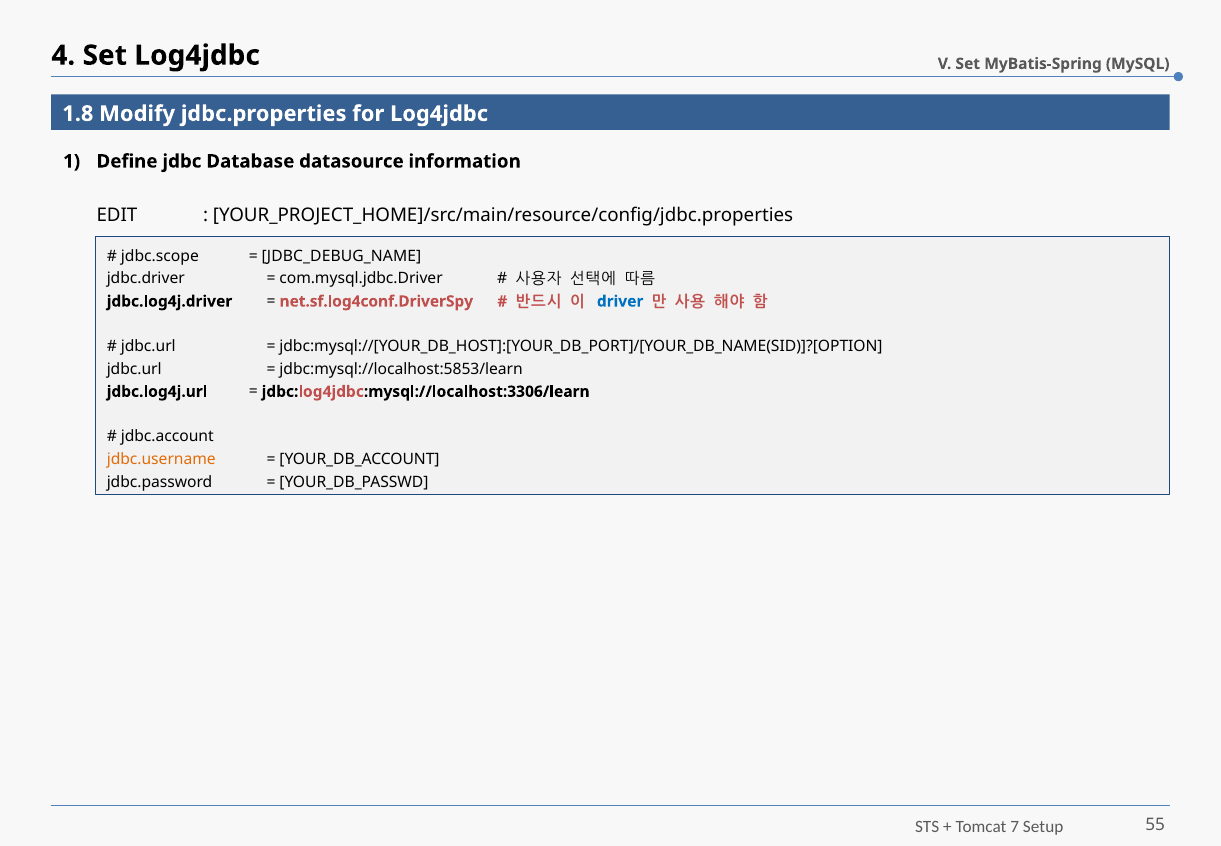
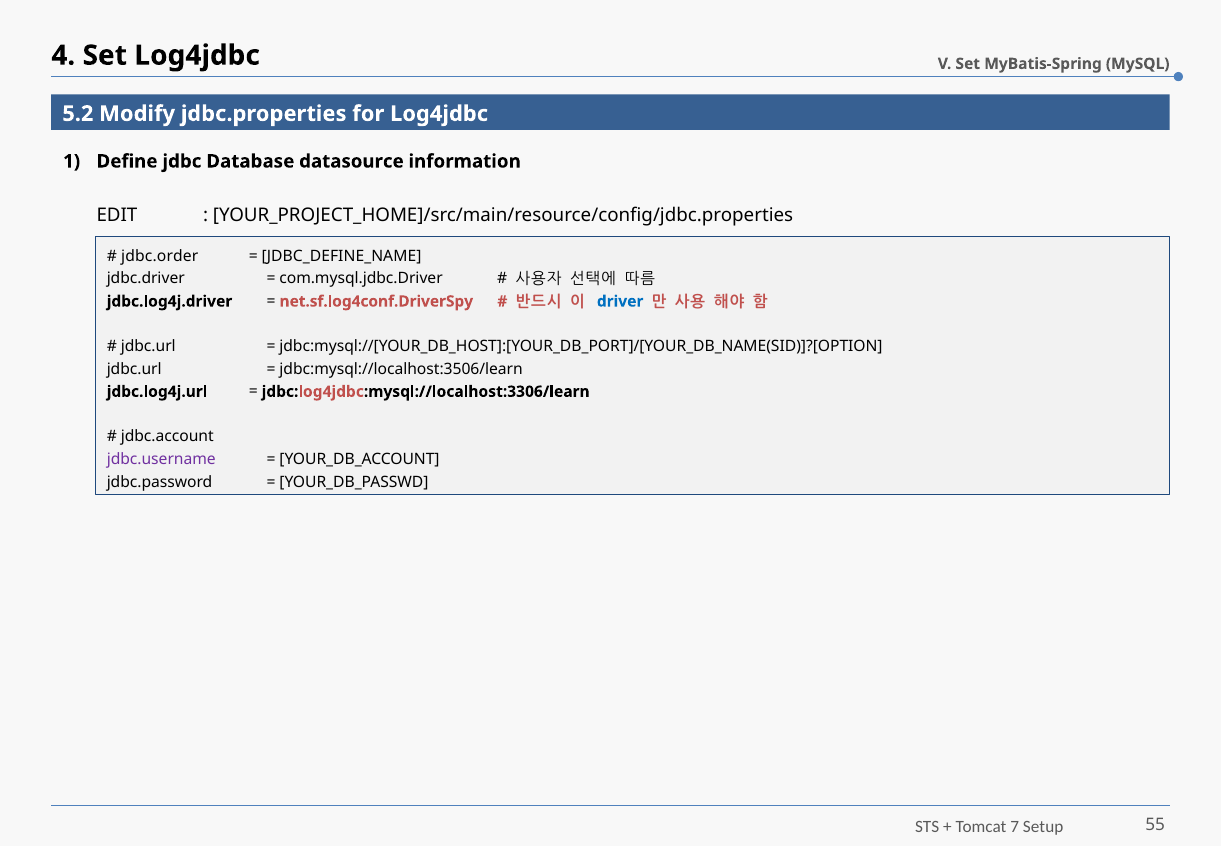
1.8: 1.8 -> 5.2
jdbc.scope: jdbc.scope -> jdbc.order
JDBC_DEBUG_NAME: JDBC_DEBUG_NAME -> JDBC_DEFINE_NAME
jdbc:mysql://localhost:5853/learn: jdbc:mysql://localhost:5853/learn -> jdbc:mysql://localhost:3506/learn
jdbc.username colour: orange -> purple
